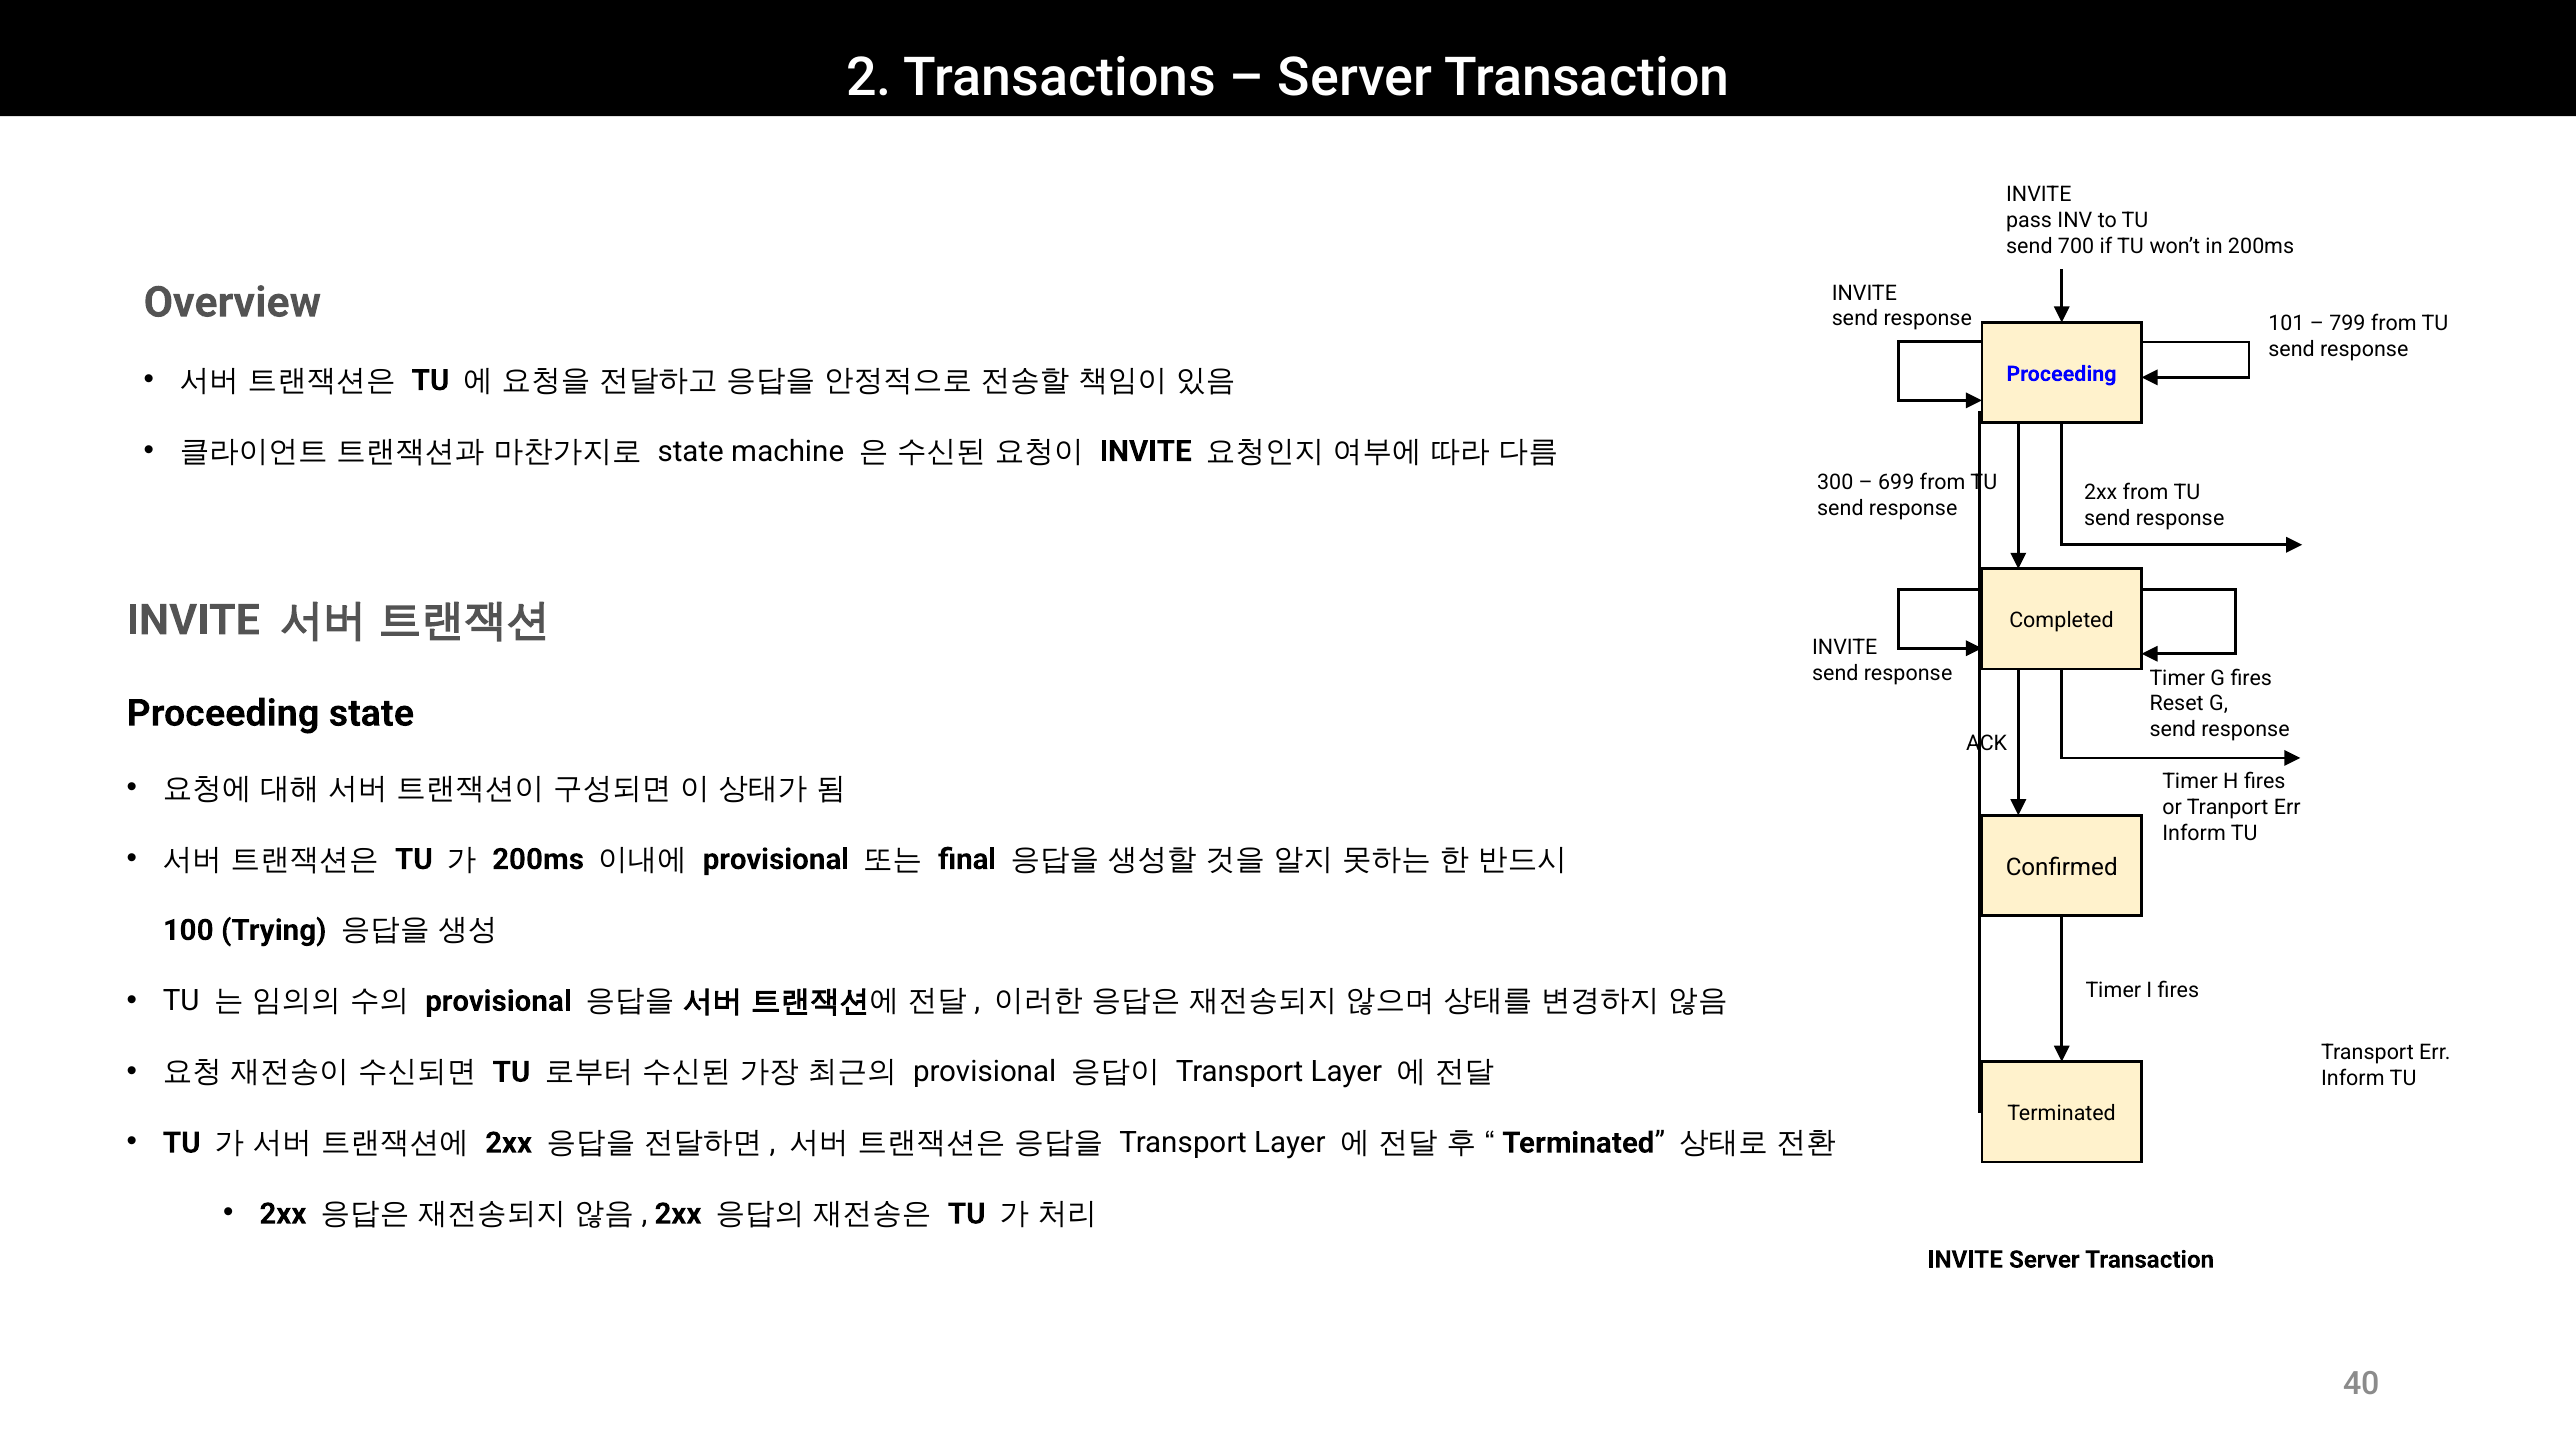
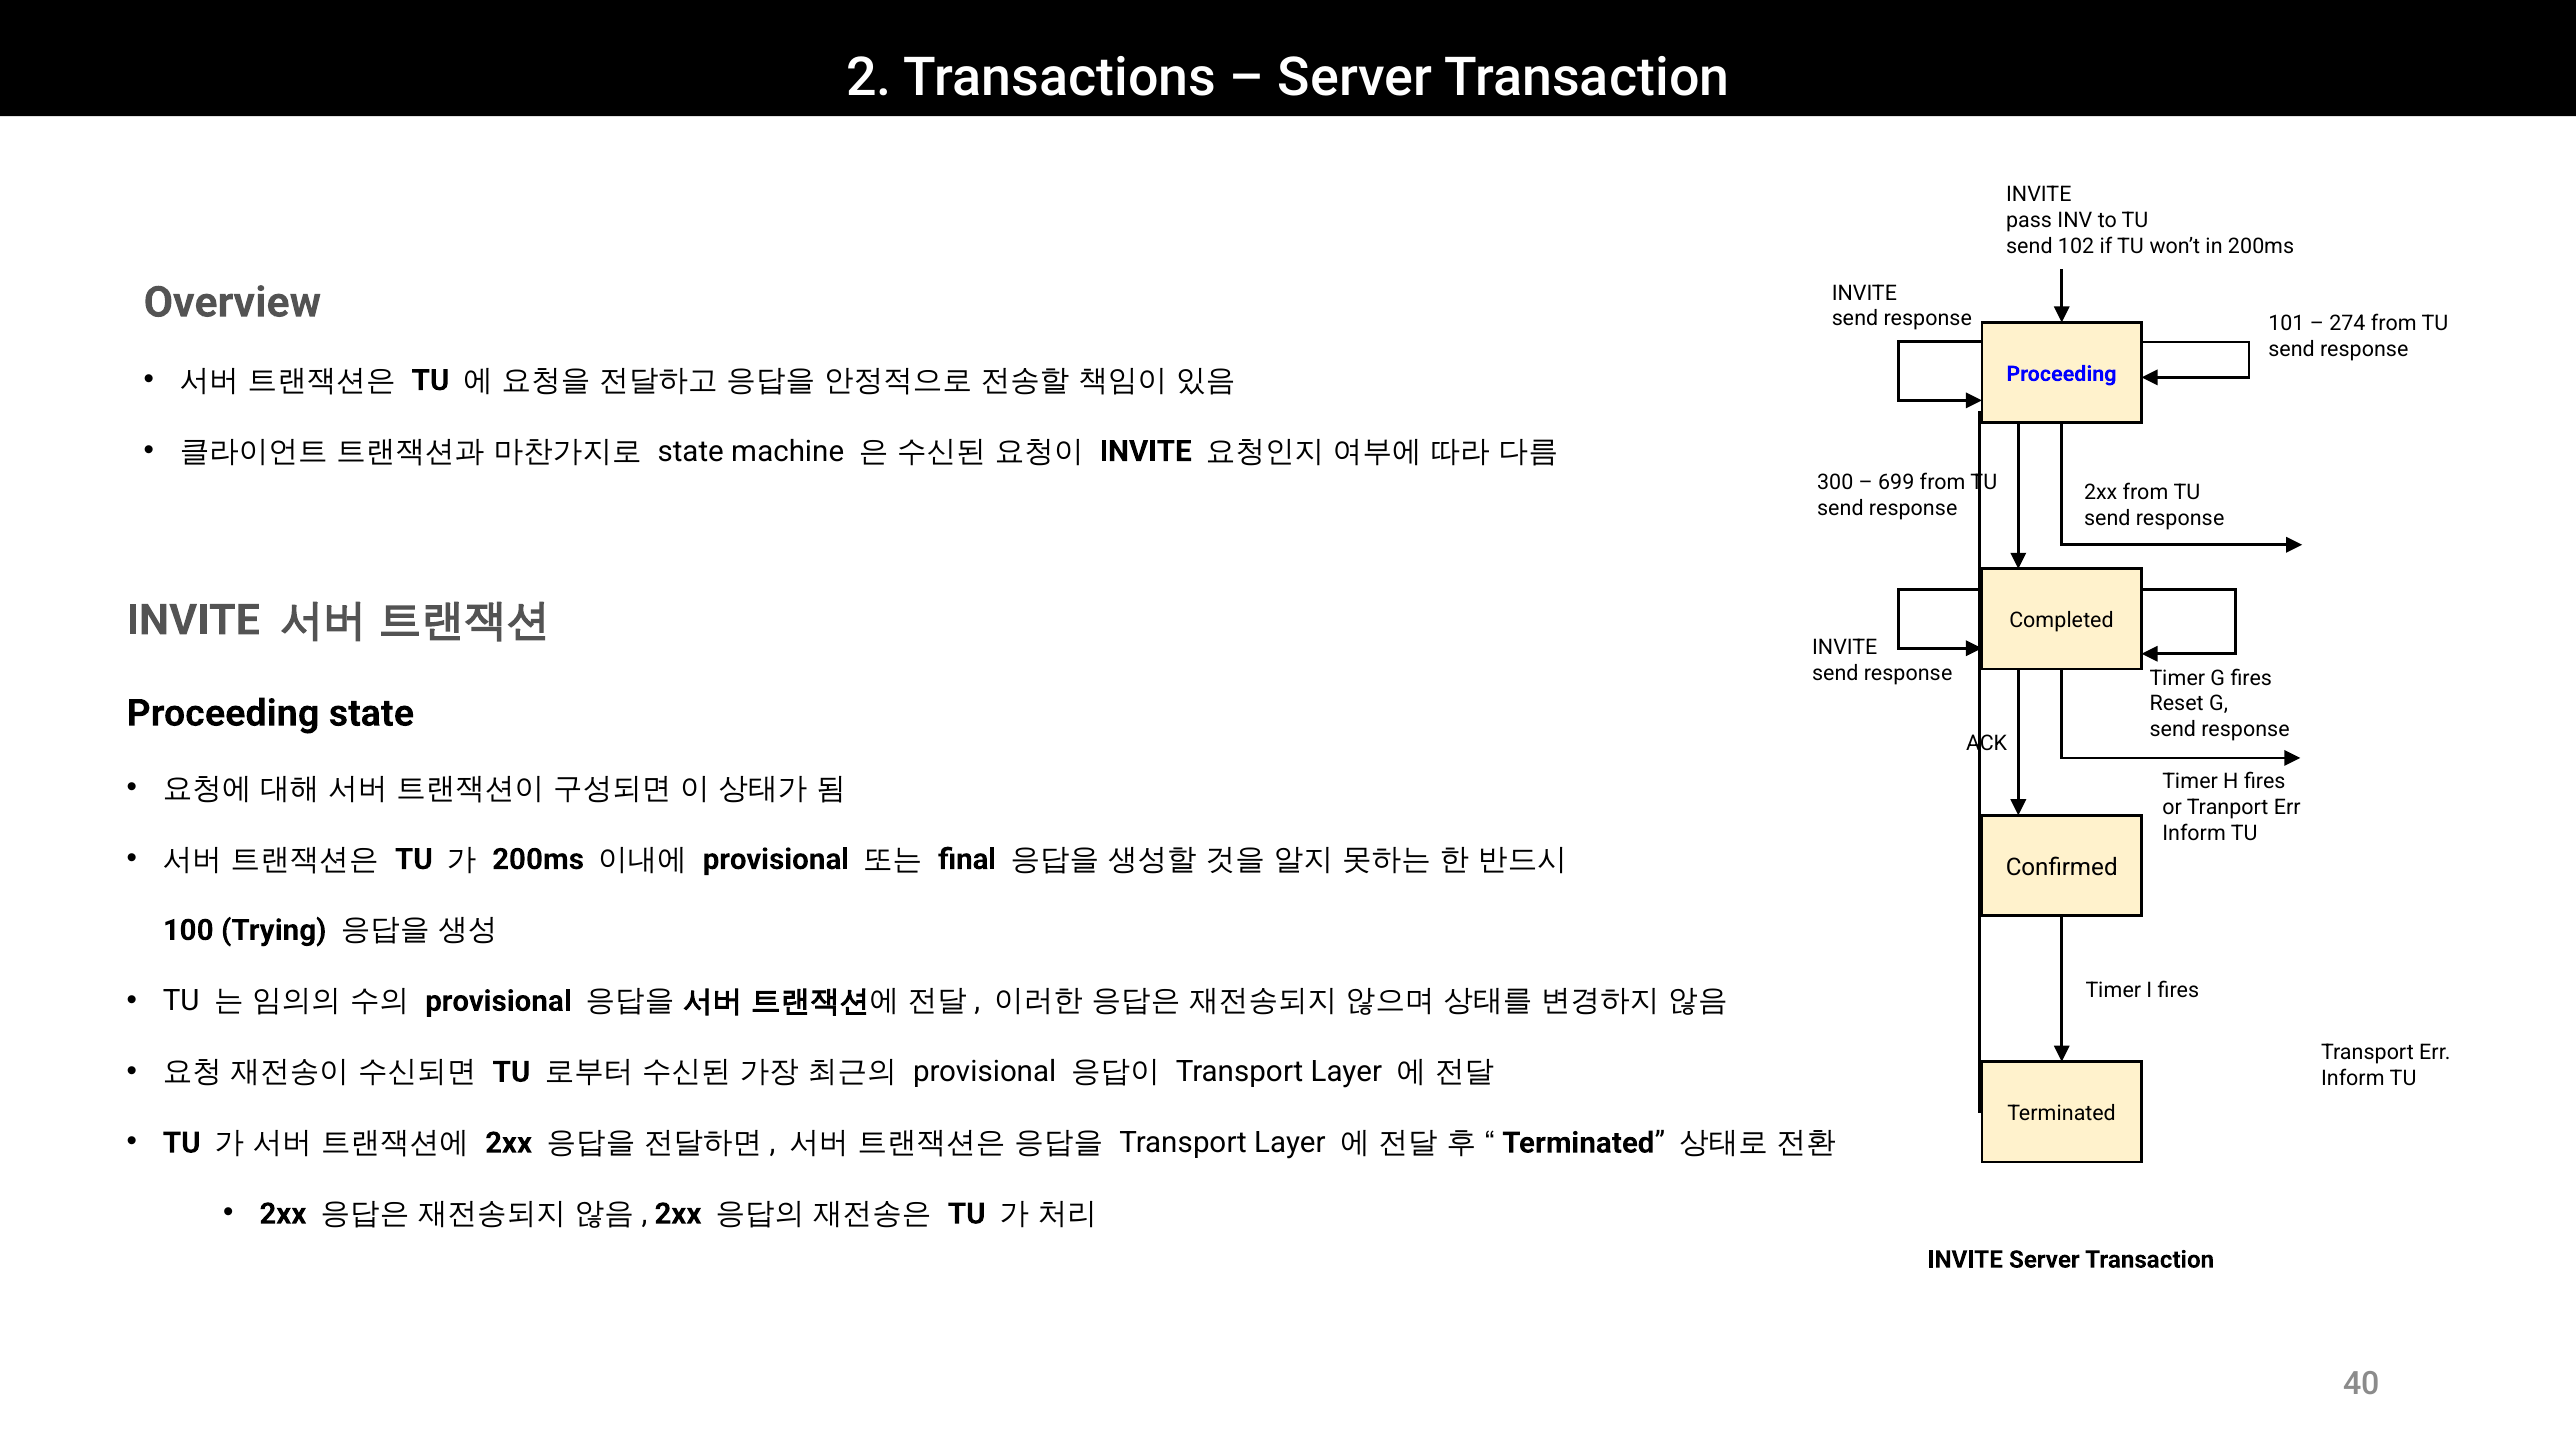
700: 700 -> 102
799: 799 -> 274
